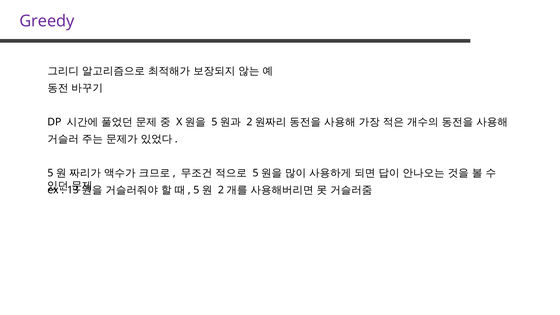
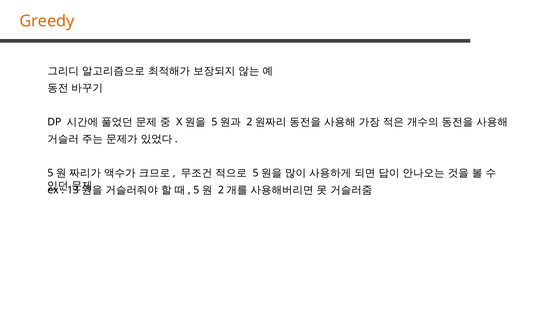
Greedy colour: purple -> orange
